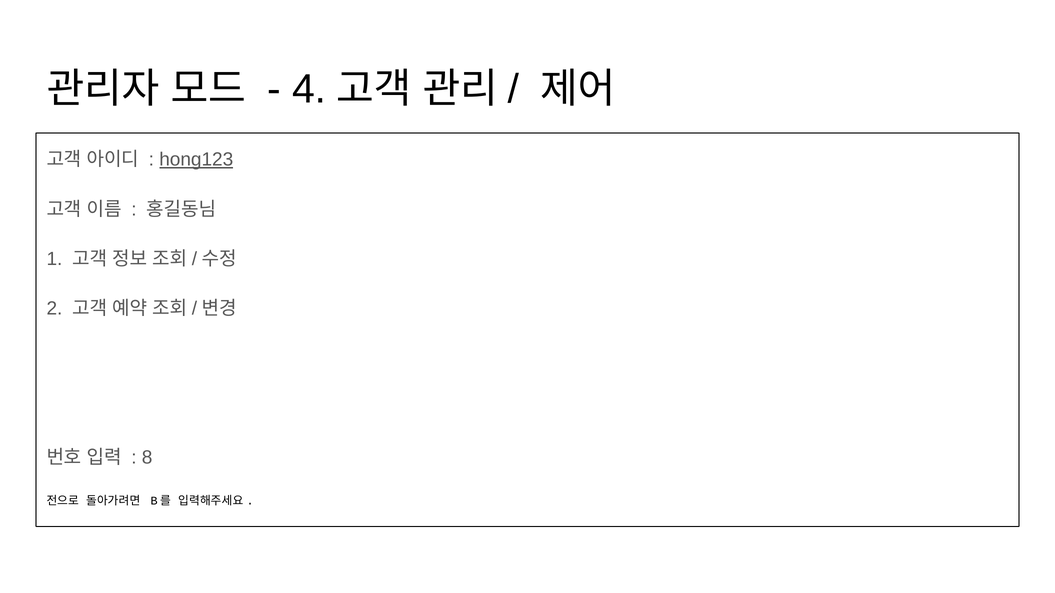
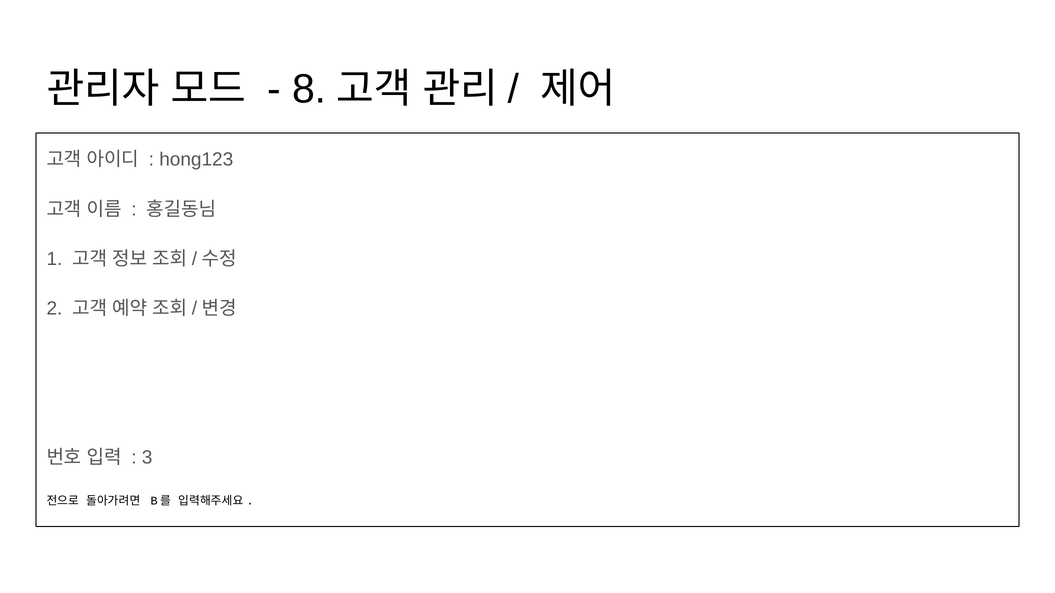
4: 4 -> 8
hong123 underline: present -> none
8: 8 -> 3
